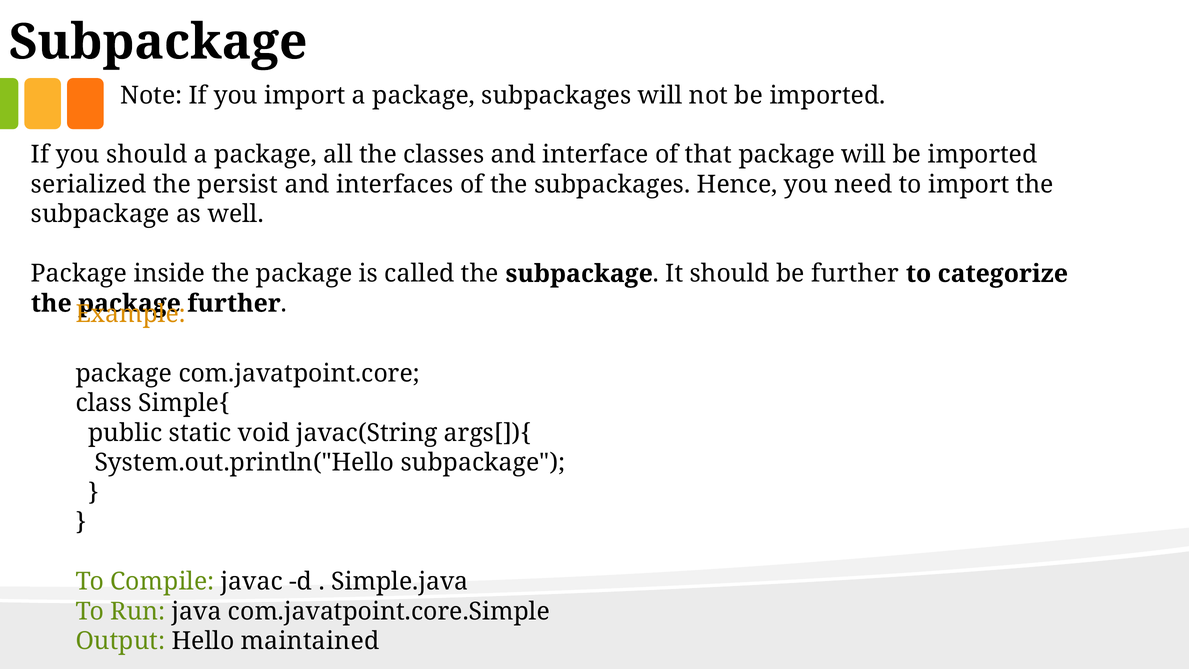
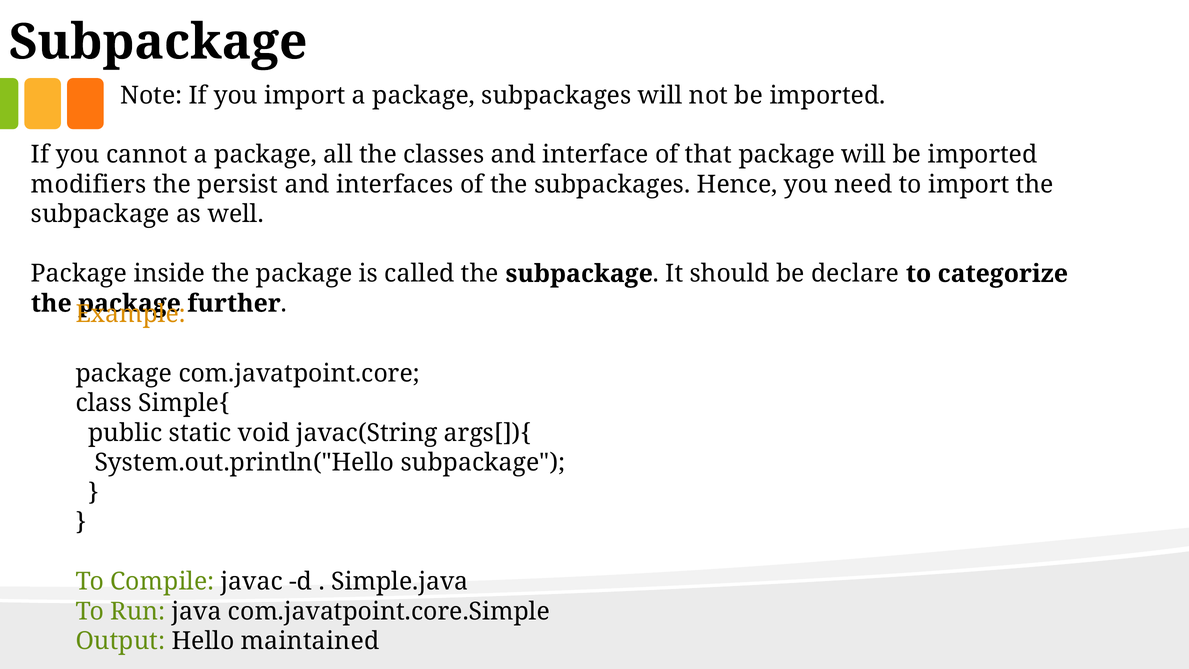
you should: should -> cannot
serialized: serialized -> modifiers
be further: further -> declare
